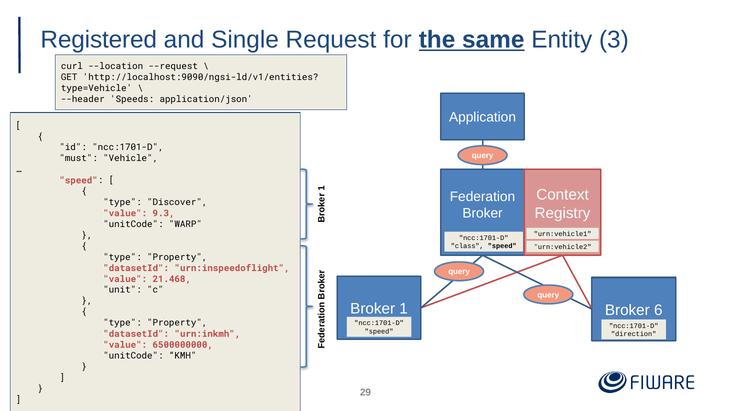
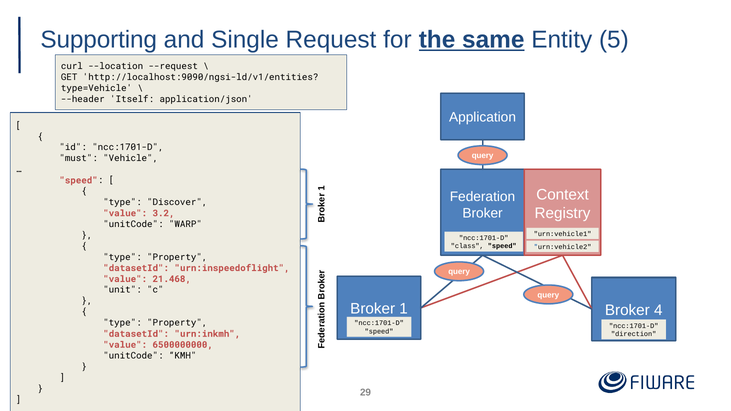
Registered: Registered -> Supporting
3: 3 -> 5
Speeds: Speeds -> Itself
9.3: 9.3 -> 3.2
6: 6 -> 4
